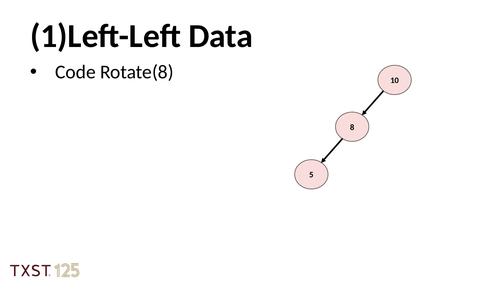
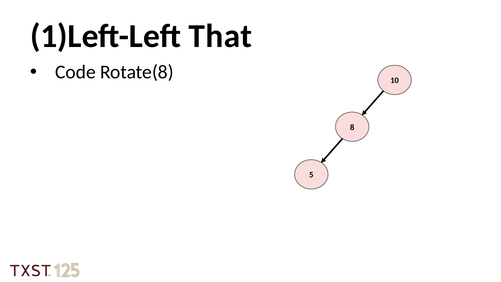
Data: Data -> That
